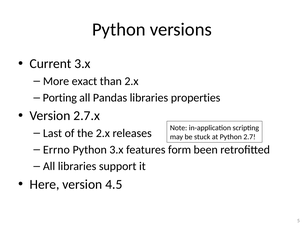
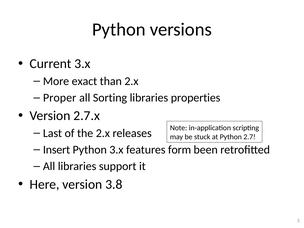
Porting: Porting -> Proper
Pandas: Pandas -> Sorting
Errno: Errno -> Insert
4.5: 4.5 -> 3.8
